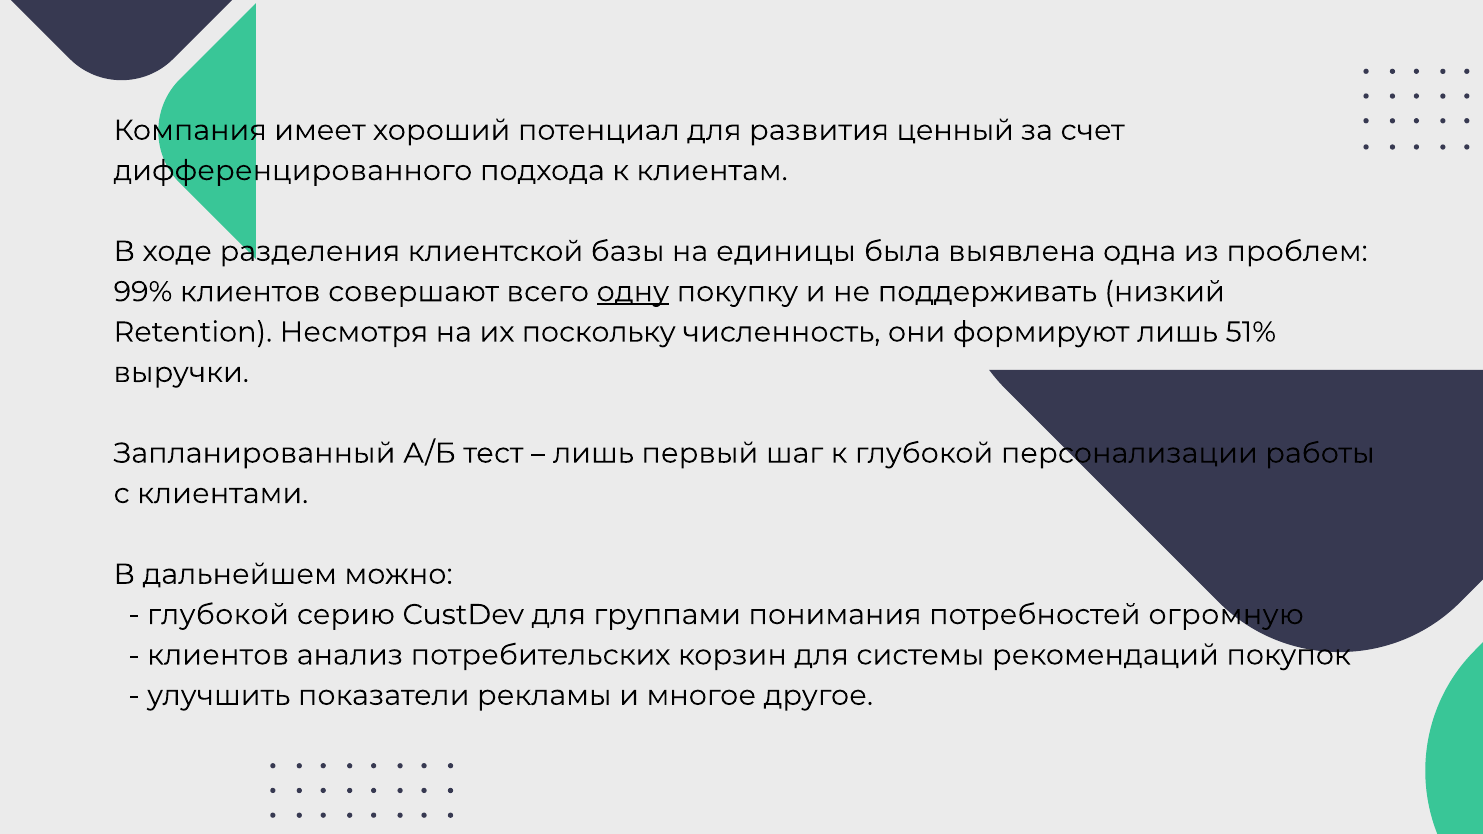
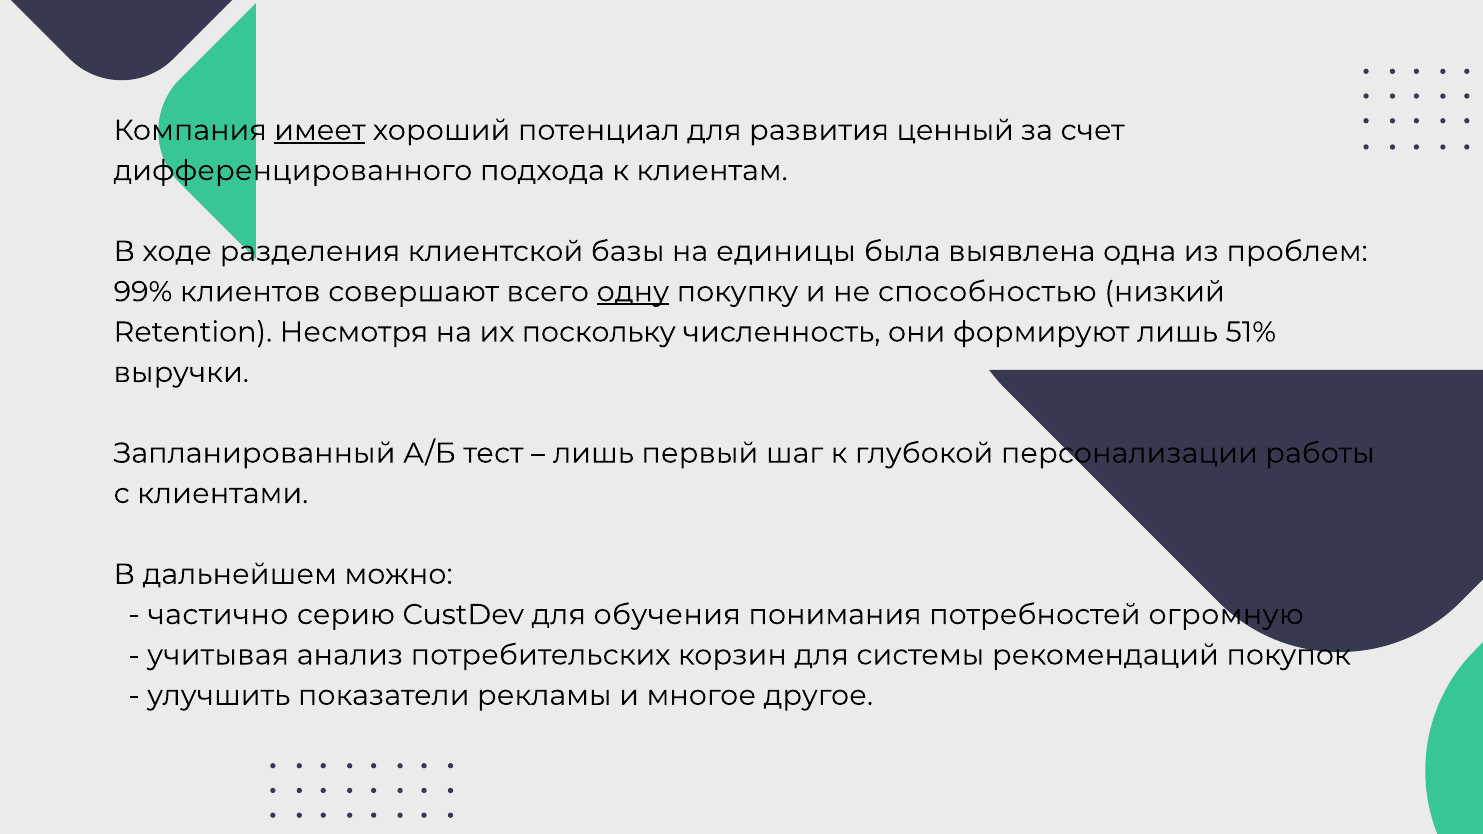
имеет underline: none -> present
поддерживать: поддерживать -> способностью
глубокой at (218, 615): глубокой -> частично
группами: группами -> обучения
клиентов at (218, 655): клиентов -> учитывая
